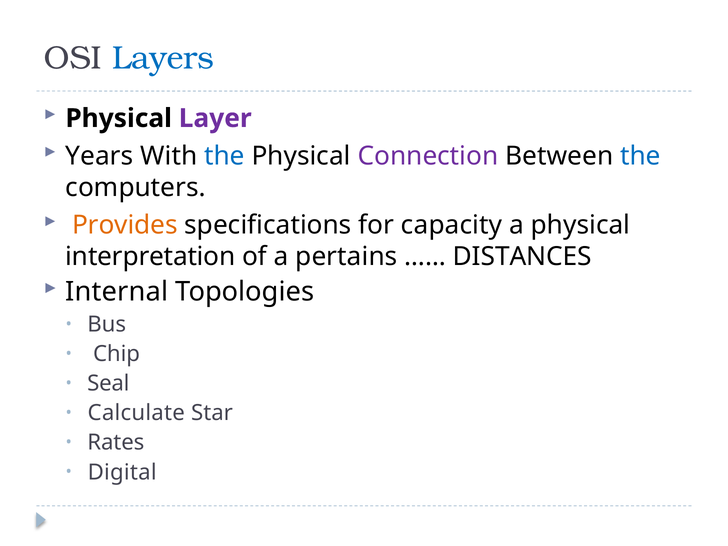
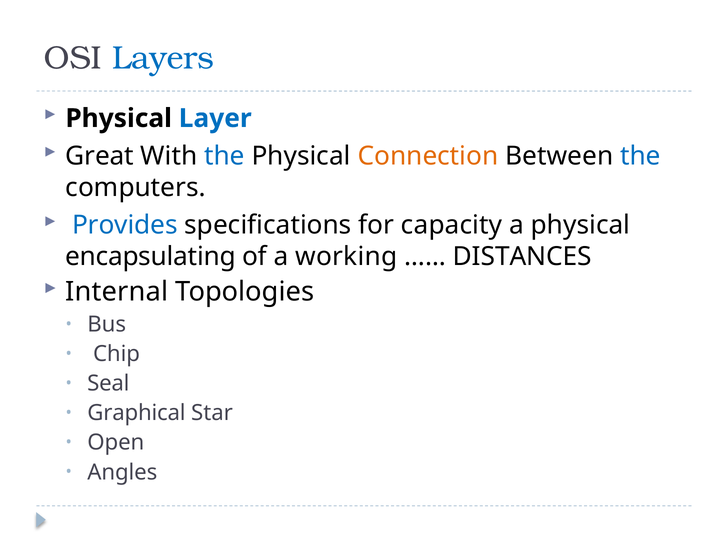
Layer colour: purple -> blue
Years: Years -> Great
Connection colour: purple -> orange
Provides colour: orange -> blue
interpretation: interpretation -> encapsulating
pertains: pertains -> working
Calculate: Calculate -> Graphical
Rates: Rates -> Open
Digital: Digital -> Angles
